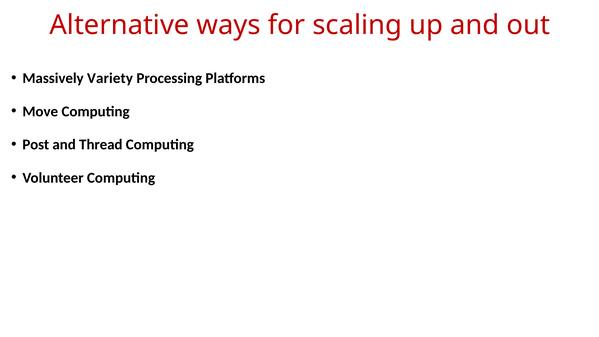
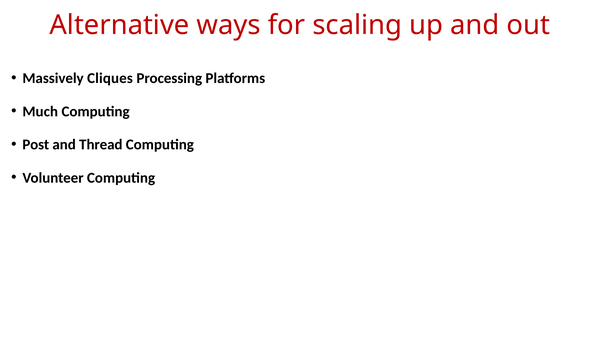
Variety: Variety -> Cliques
Move: Move -> Much
